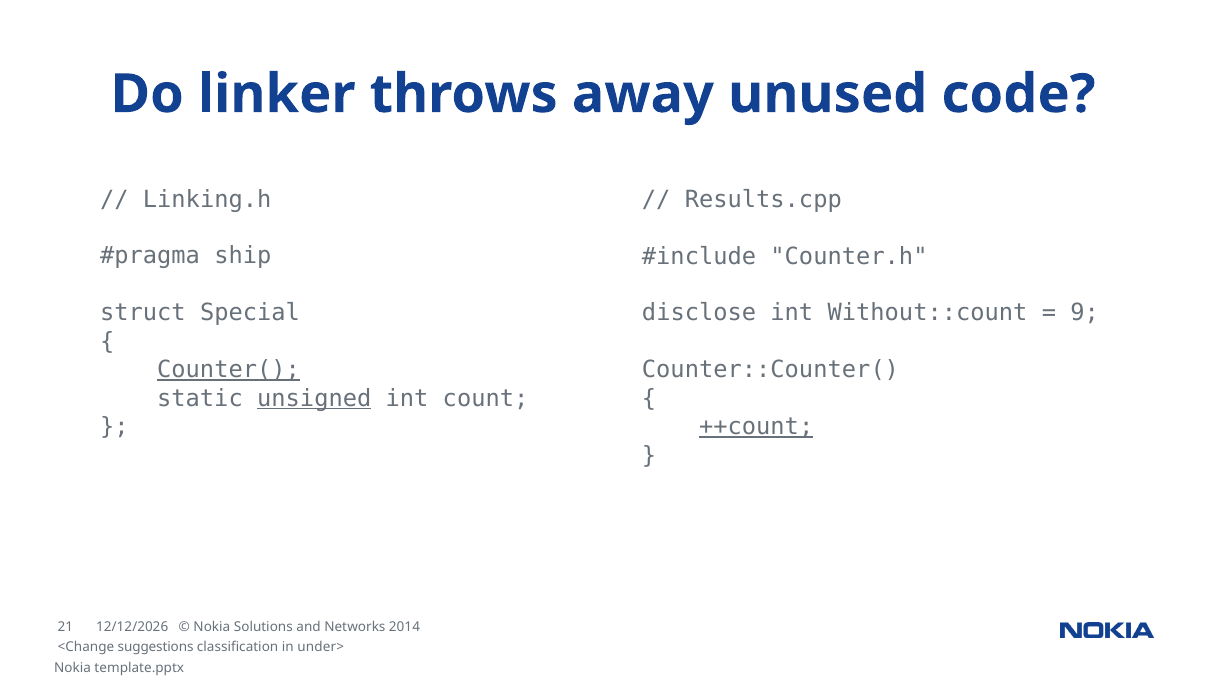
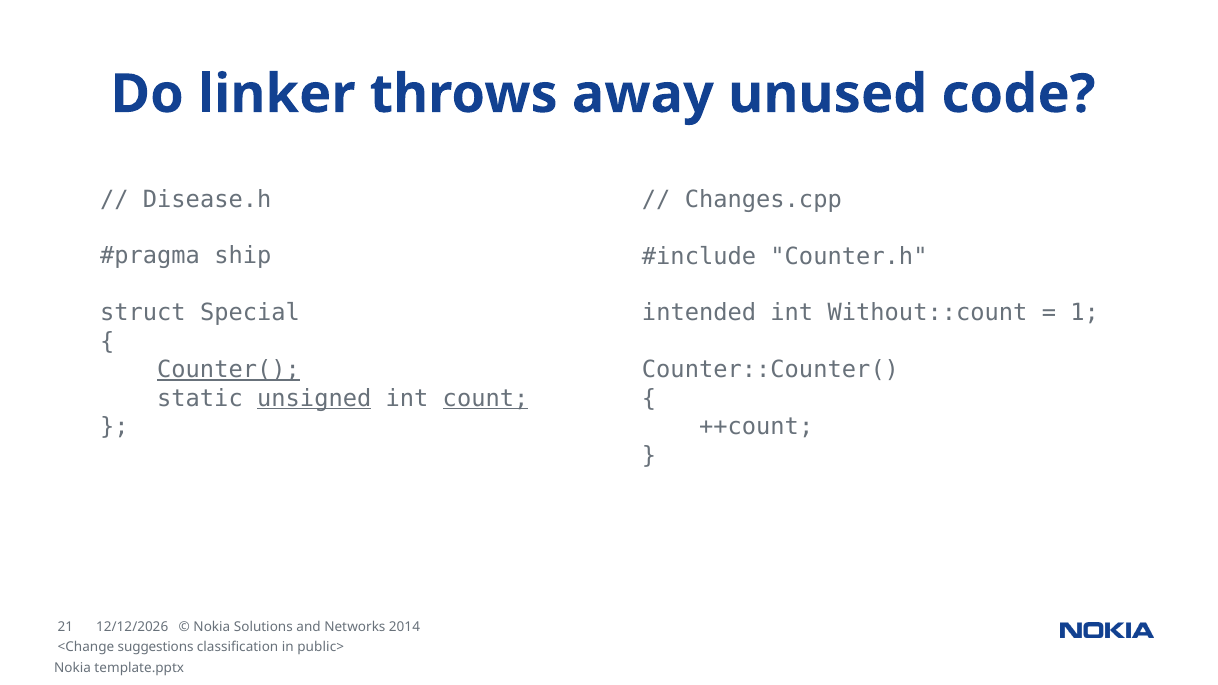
Linking.h: Linking.h -> Disease.h
Results.cpp: Results.cpp -> Changes.cpp
disclose: disclose -> intended
9: 9 -> 1
count underline: none -> present
++count underline: present -> none
under>: under> -> public>
